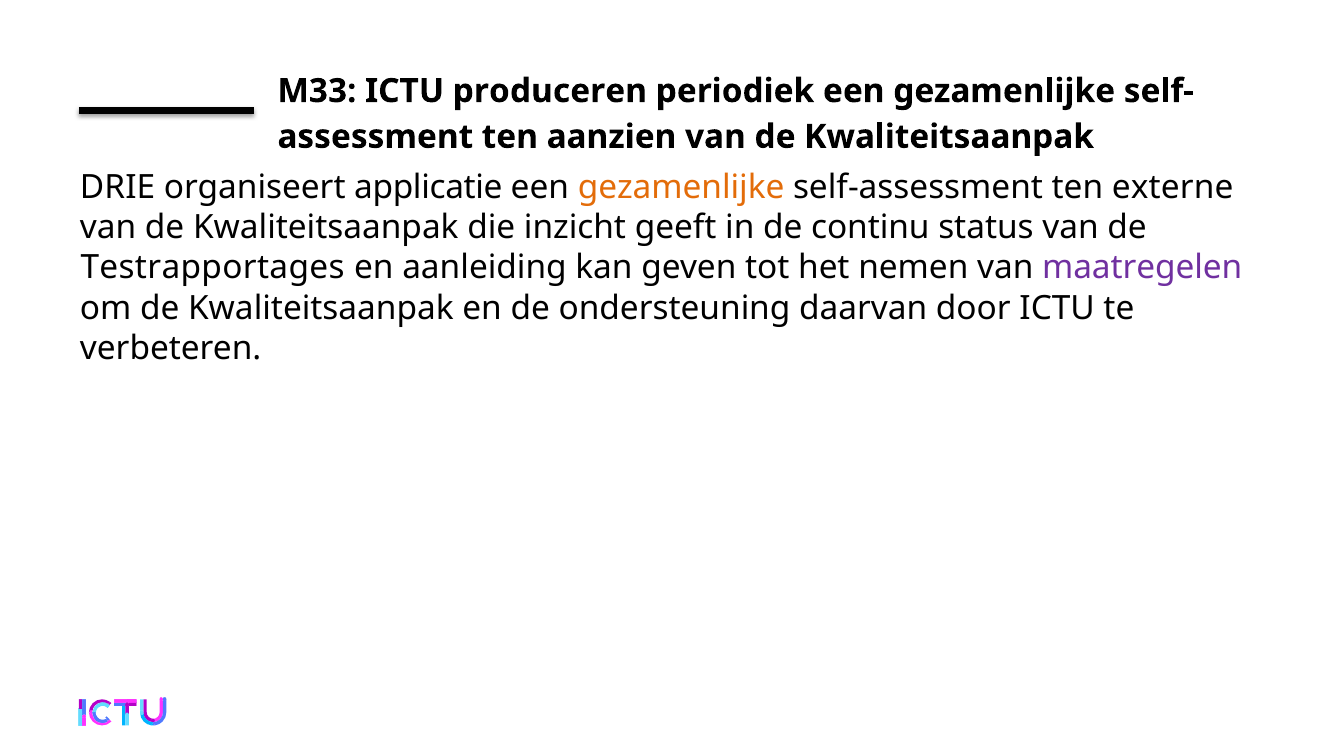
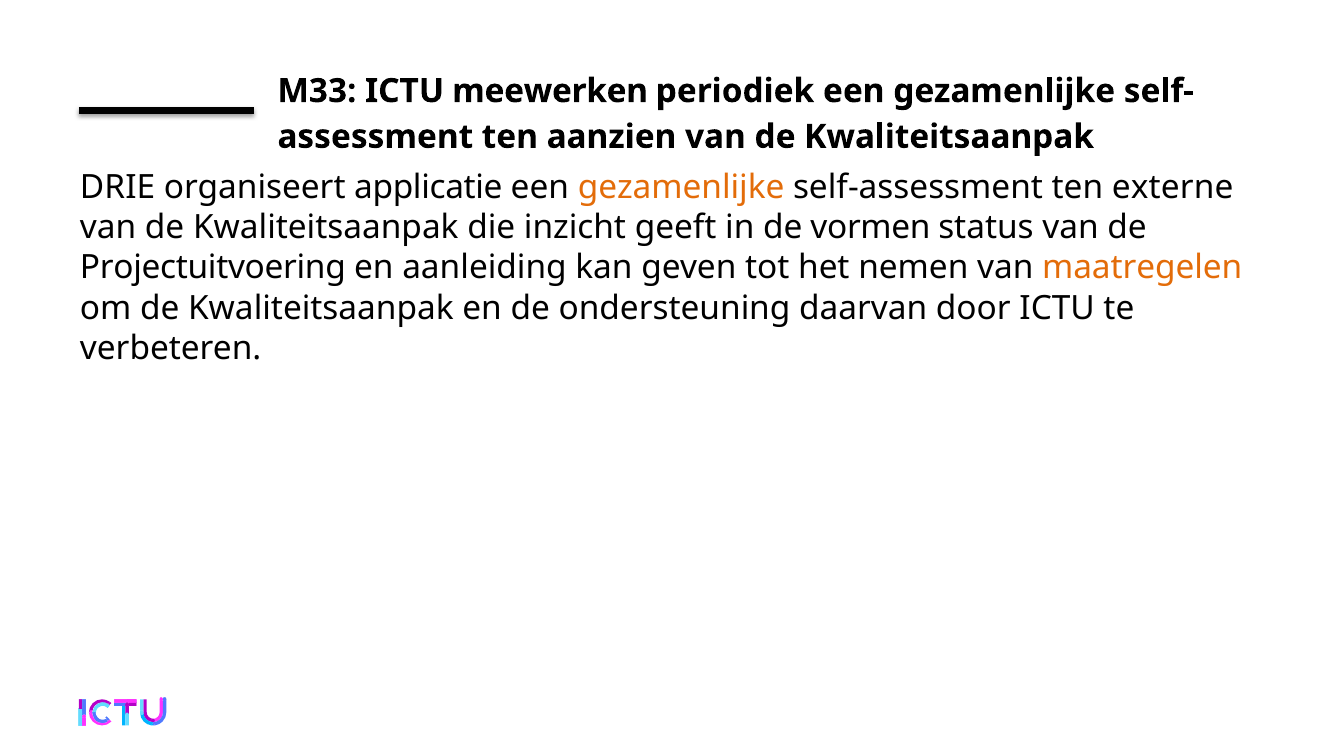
produceren: produceren -> meewerken
continu: continu -> vormen
Testrapportages: Testrapportages -> Projectuitvoering
maatregelen colour: purple -> orange
